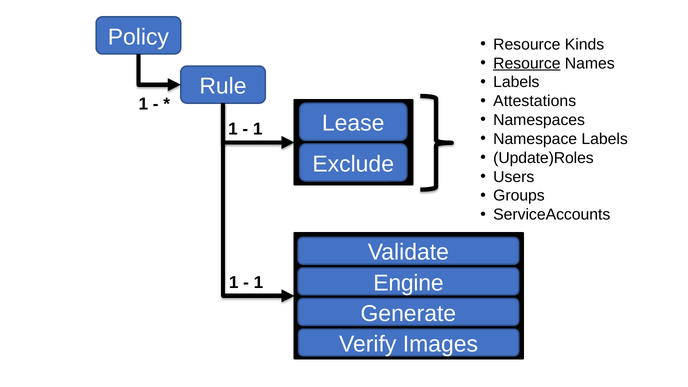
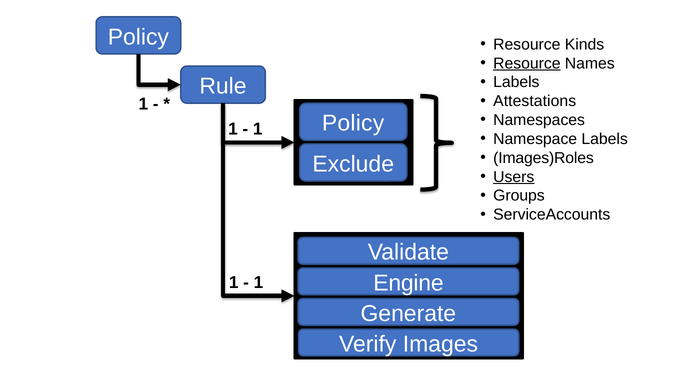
Lease at (353, 123): Lease -> Policy
Update)Roles: Update)Roles -> Images)Roles
Users underline: none -> present
